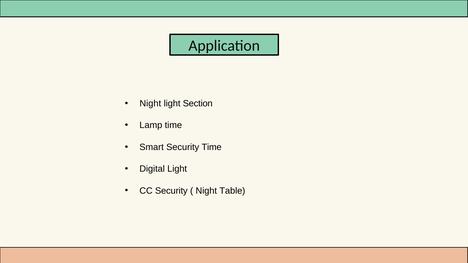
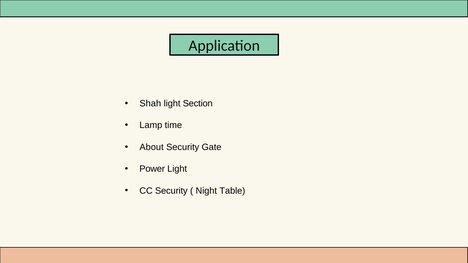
Night at (150, 104): Night -> Shah
Smart: Smart -> About
Security Time: Time -> Gate
Digital: Digital -> Power
